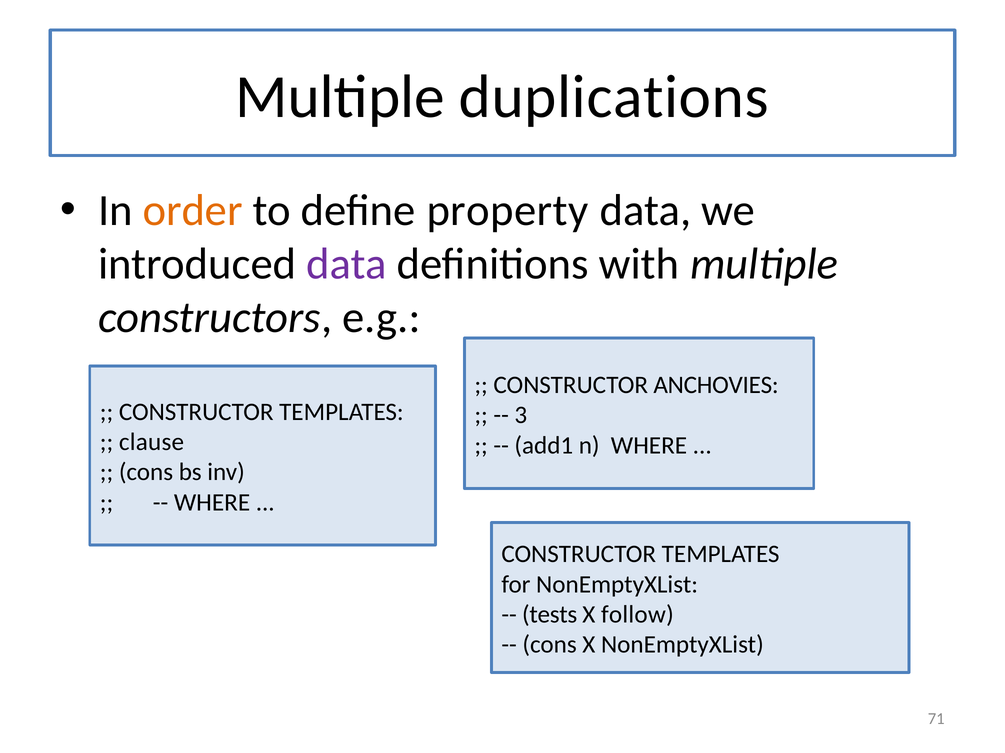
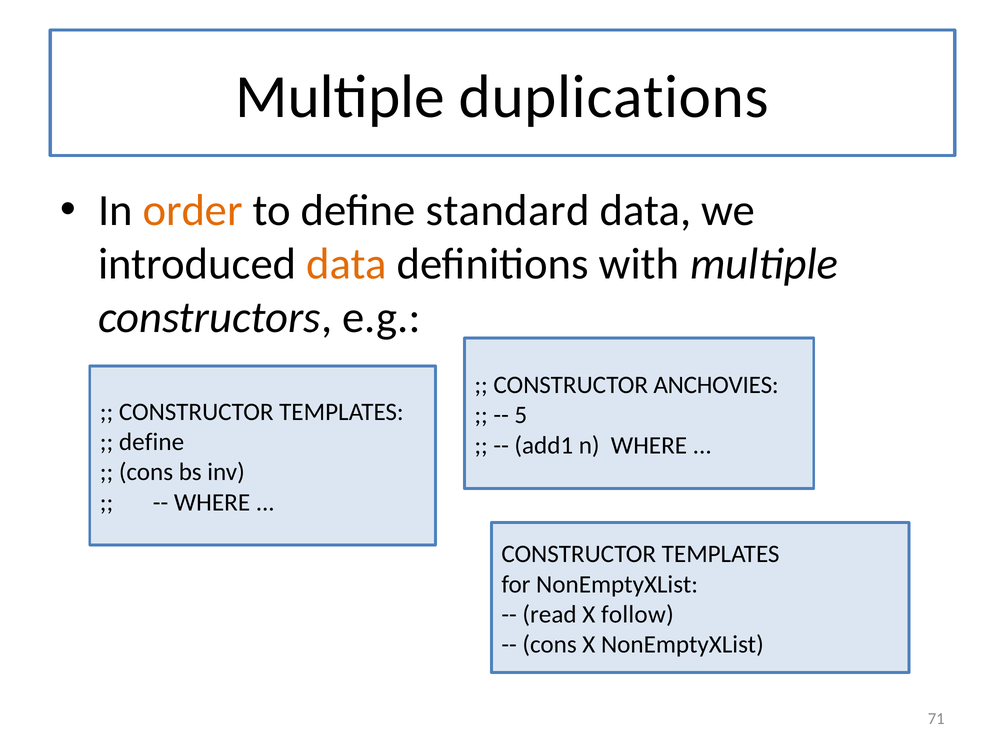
property: property -> standard
data at (347, 264) colour: purple -> orange
3: 3 -> 5
clause at (152, 443): clause -> define
tests: tests -> read
